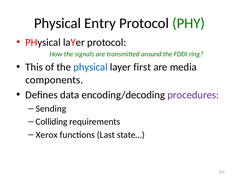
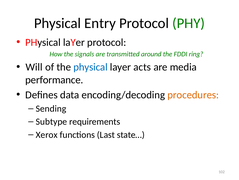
This: This -> Will
first: first -> acts
components: components -> performance
procedures colour: purple -> orange
Colliding: Colliding -> Subtype
